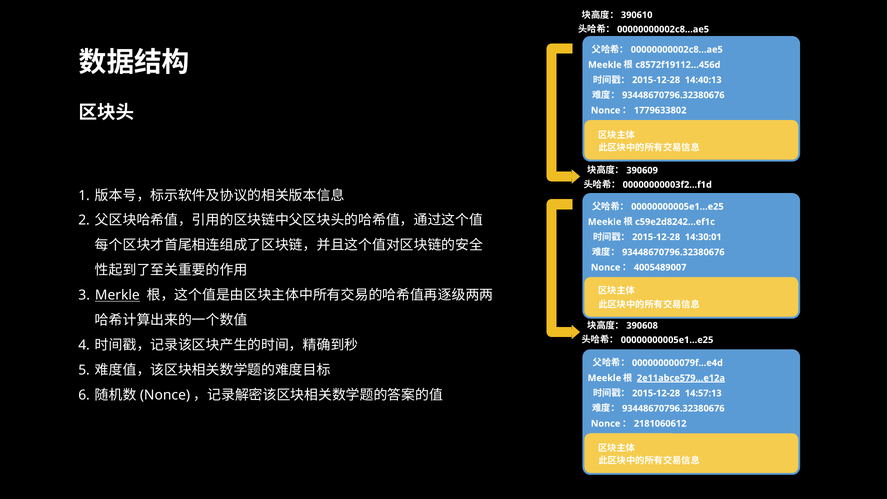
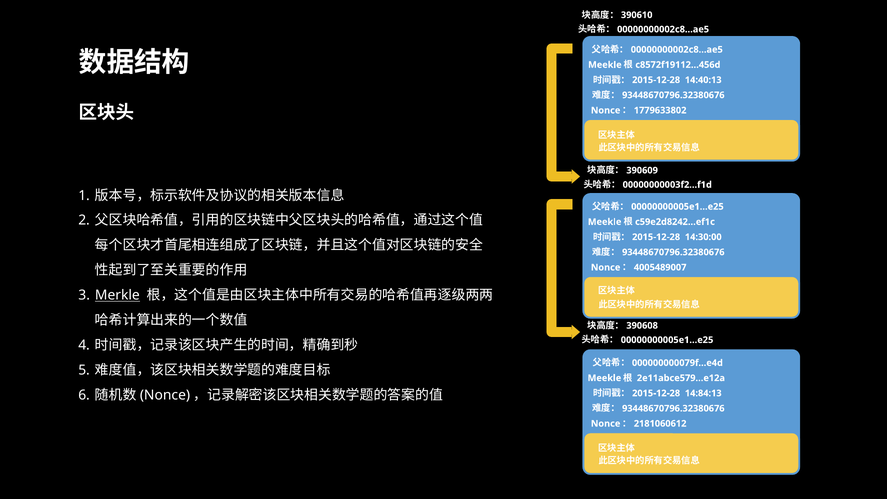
14:30:01: 14:30:01 -> 14:30:00
2e11abce579…e12a underline: present -> none
14:57:13: 14:57:13 -> 14:84:13
